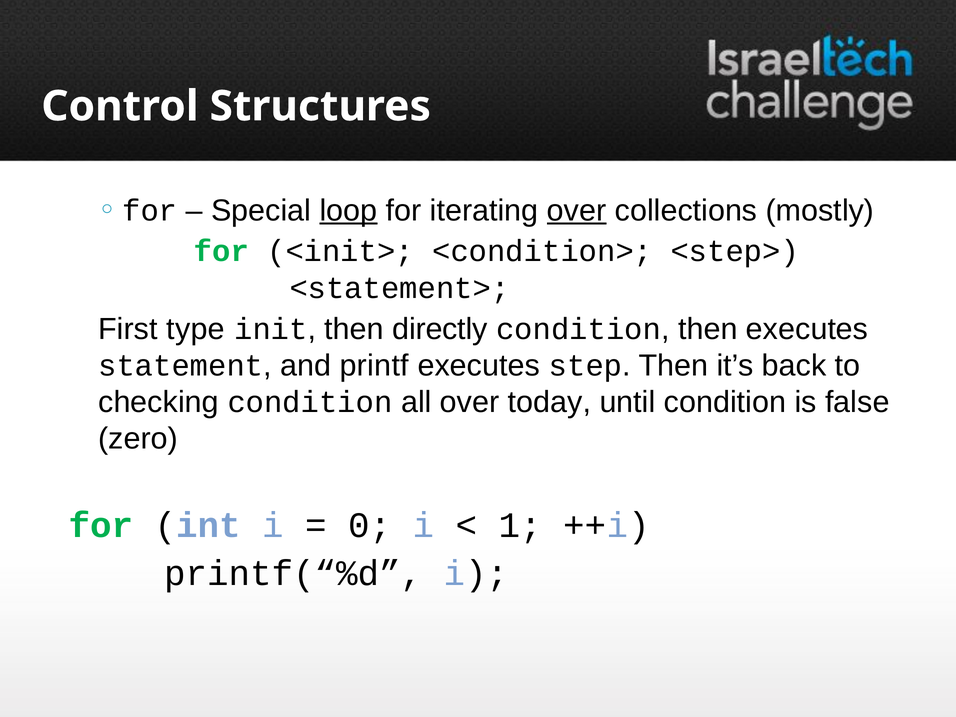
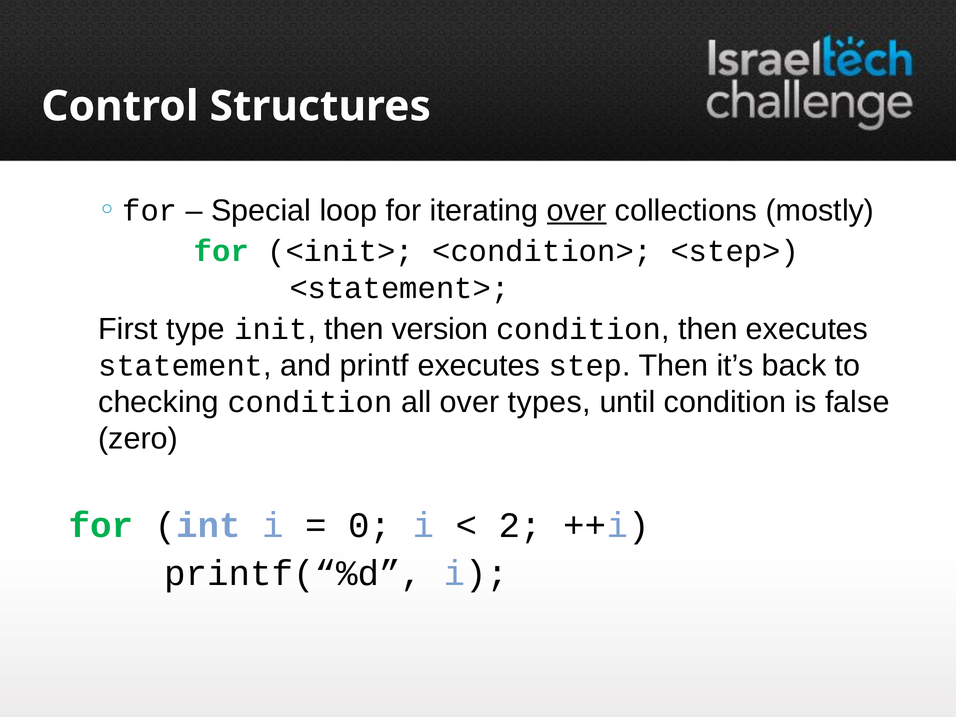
loop underline: present -> none
directly: directly -> version
today: today -> types
1: 1 -> 2
